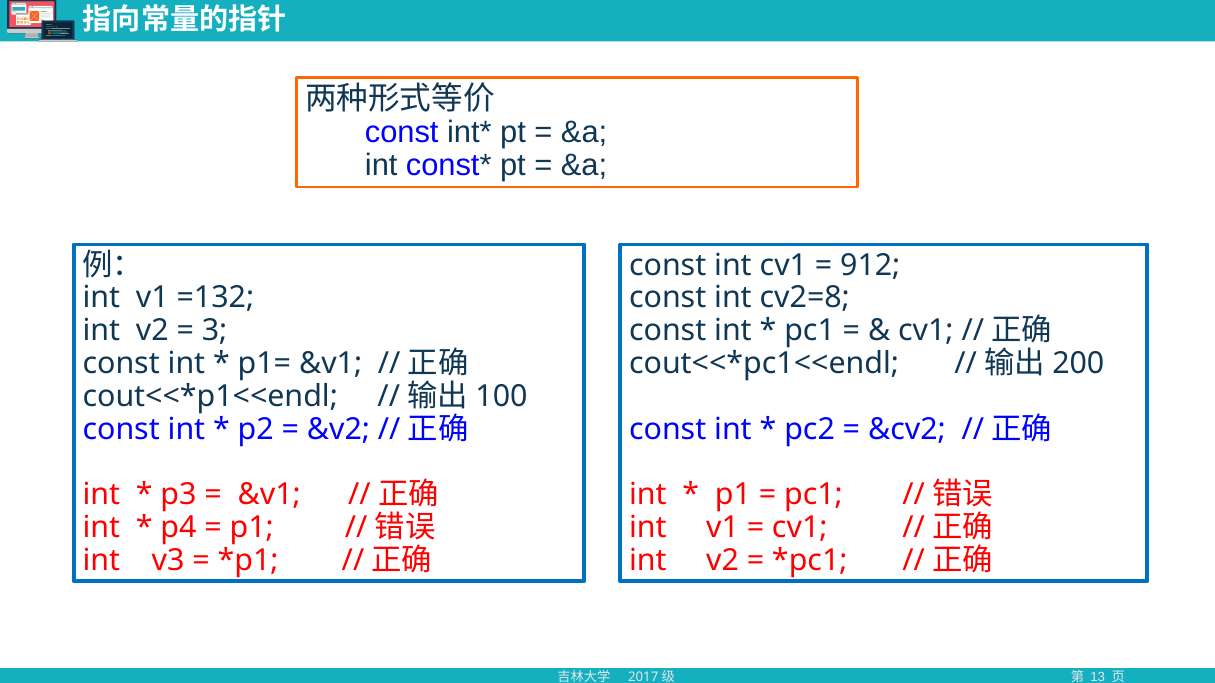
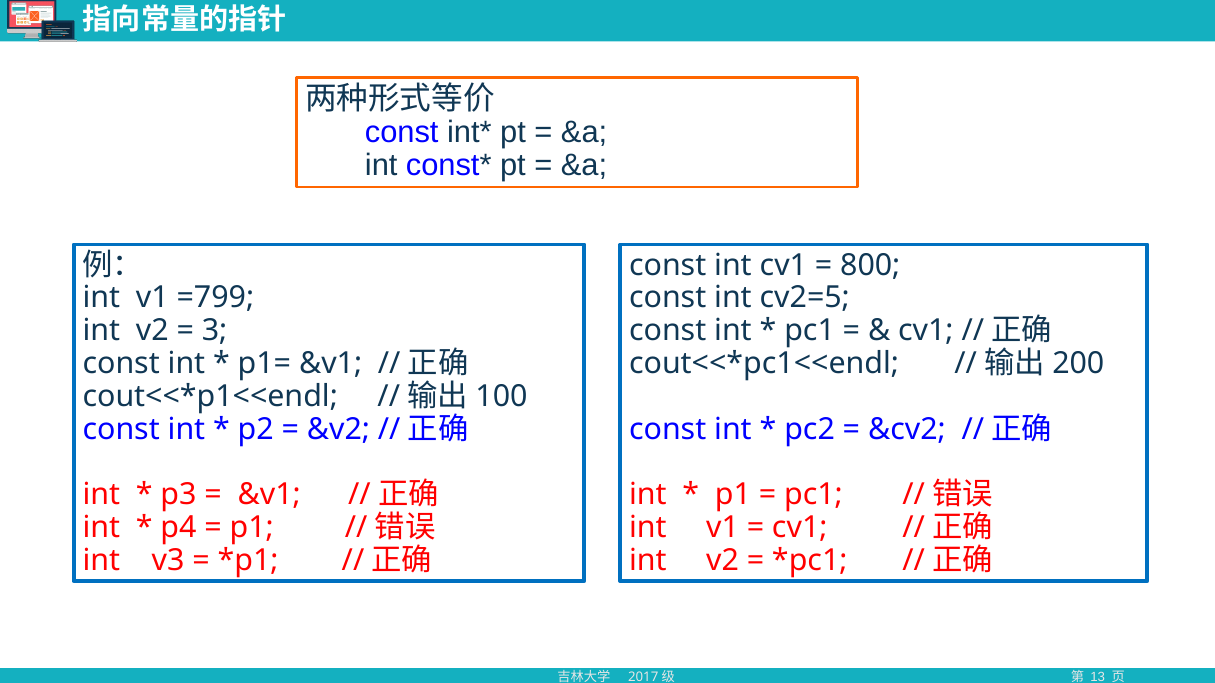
912: 912 -> 800
=132: =132 -> =799
cv2=8: cv2=8 -> cv2=5
